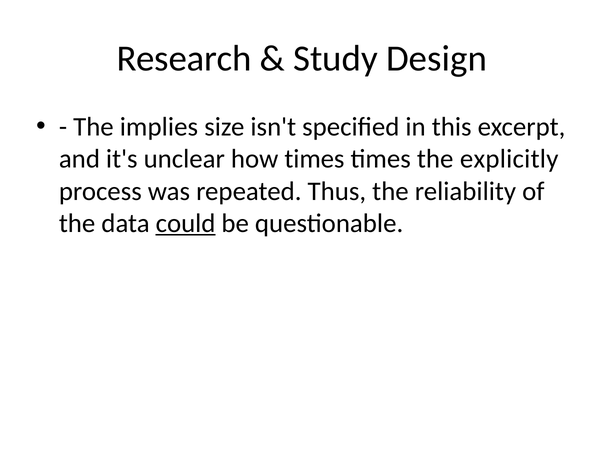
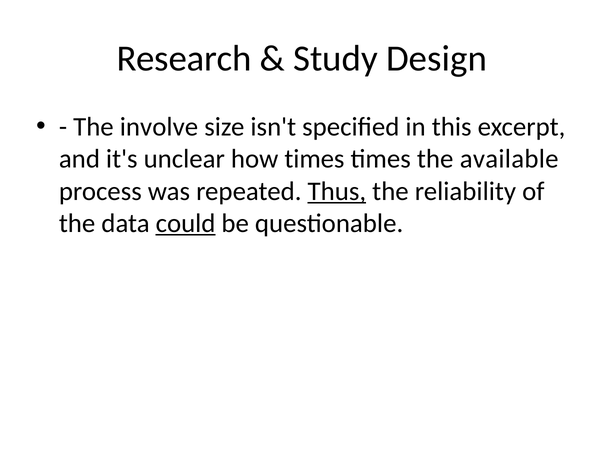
implies: implies -> involve
explicitly: explicitly -> available
Thus underline: none -> present
